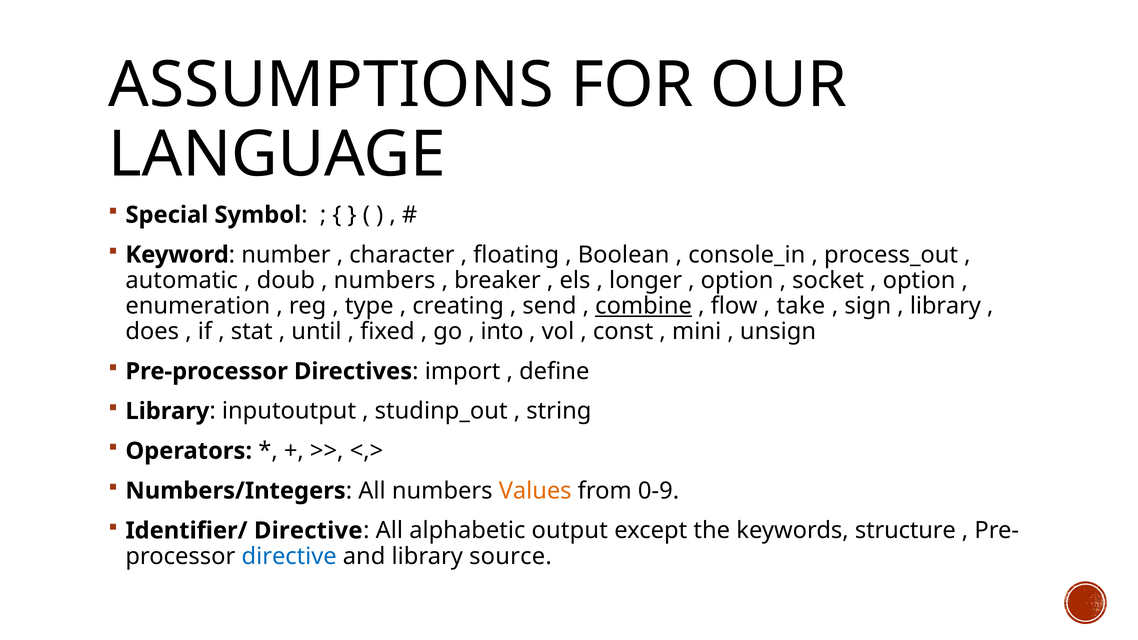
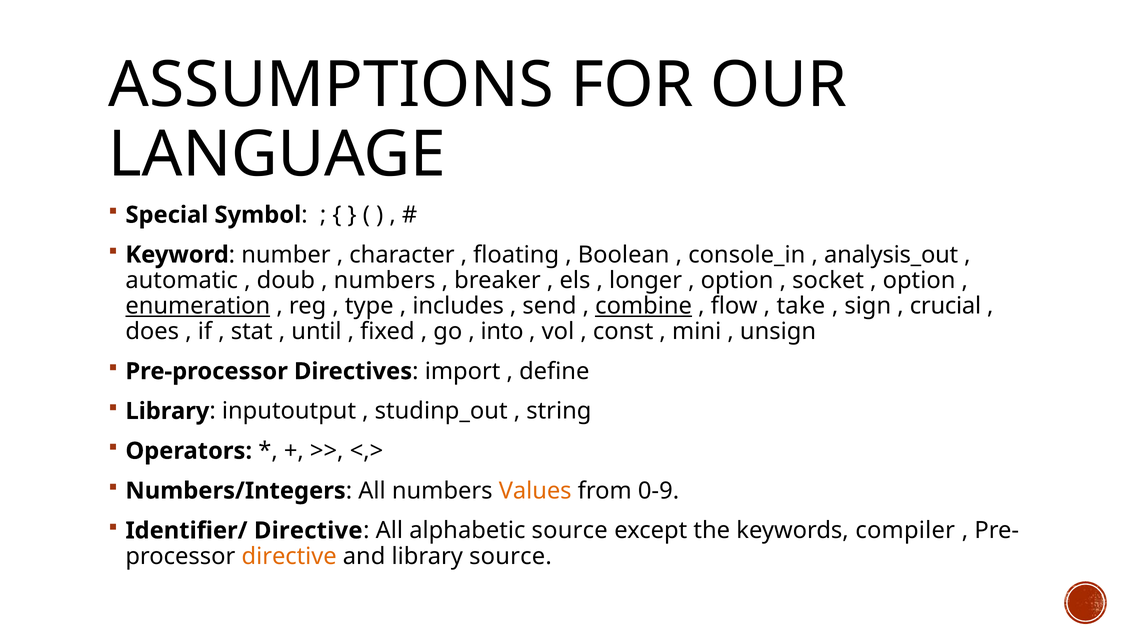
process_out: process_out -> analysis_out
enumeration underline: none -> present
creating: creating -> includes
library at (945, 306): library -> crucial
alphabetic output: output -> source
structure: structure -> compiler
directive at (289, 556) colour: blue -> orange
